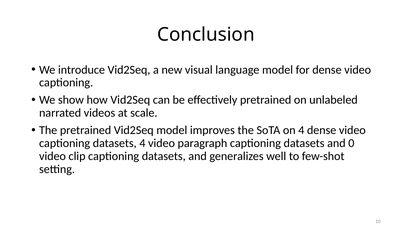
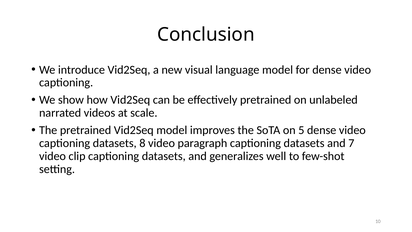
on 4: 4 -> 5
datasets 4: 4 -> 8
0: 0 -> 7
